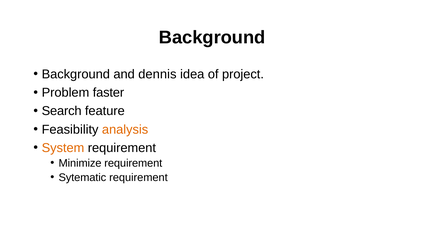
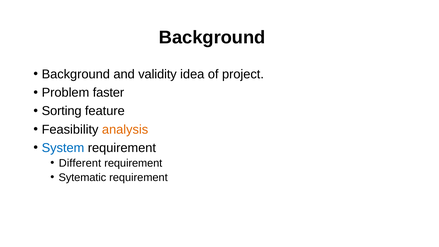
dennis: dennis -> validity
Search: Search -> Sorting
System colour: orange -> blue
Minimize: Minimize -> Different
